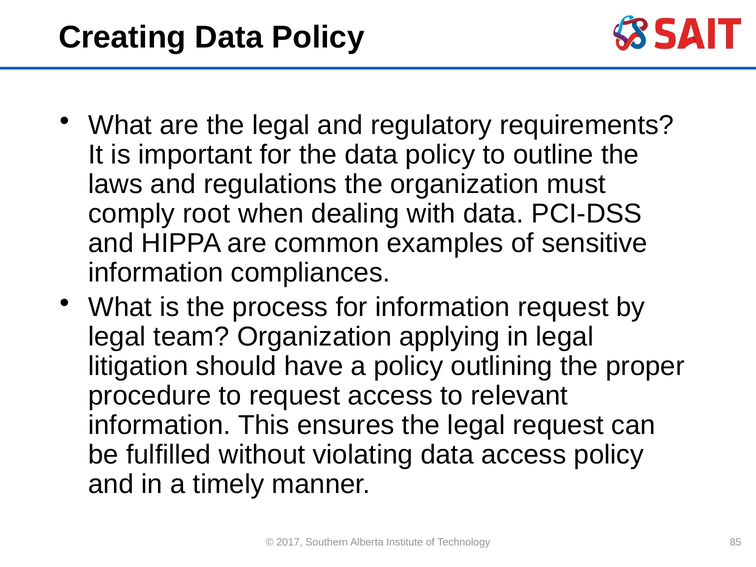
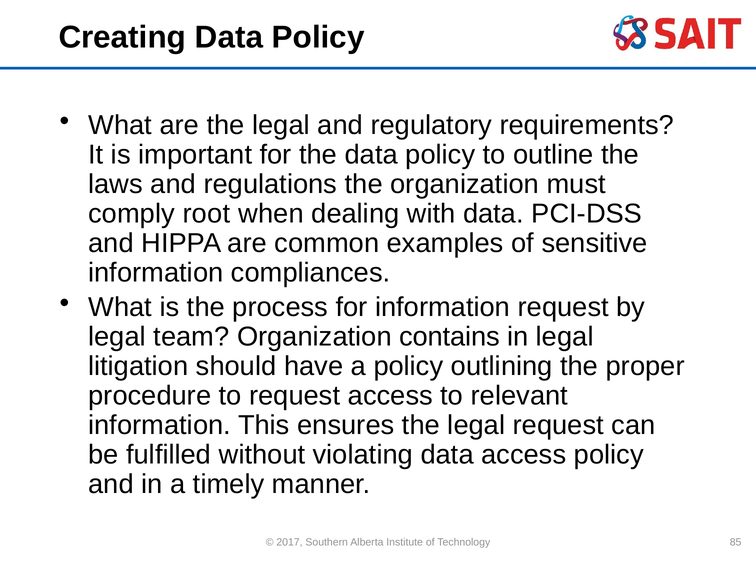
applying: applying -> contains
